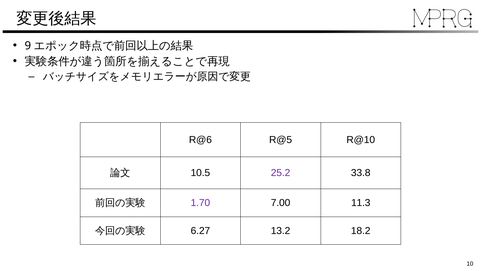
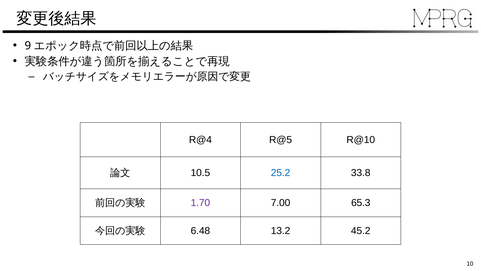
R@6: R@6 -> R@4
25.2 colour: purple -> blue
11.3: 11.3 -> 65.3
6.27: 6.27 -> 6.48
18.2: 18.2 -> 45.2
